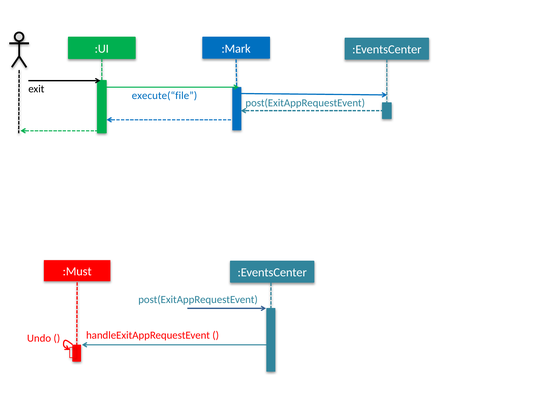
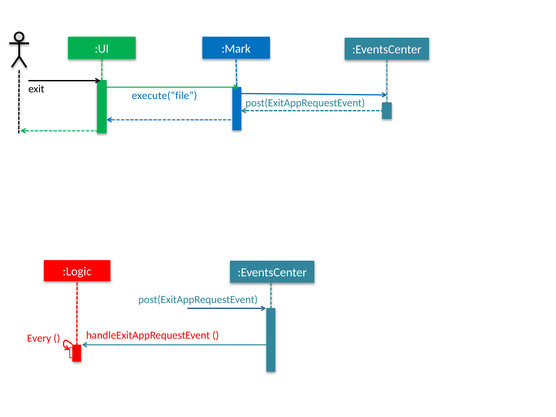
:Must: :Must -> :Logic
Undo: Undo -> Every
